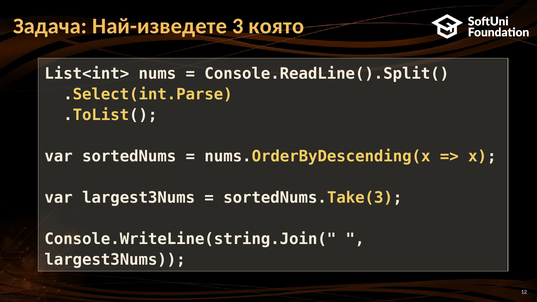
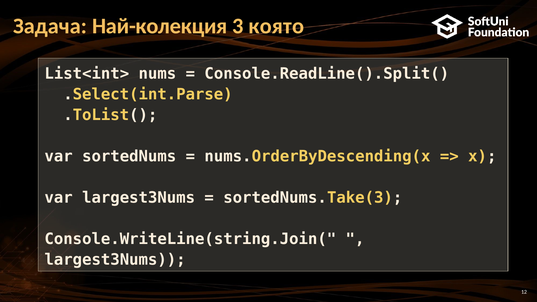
Най-изведете: Най-изведете -> Най-колекция
